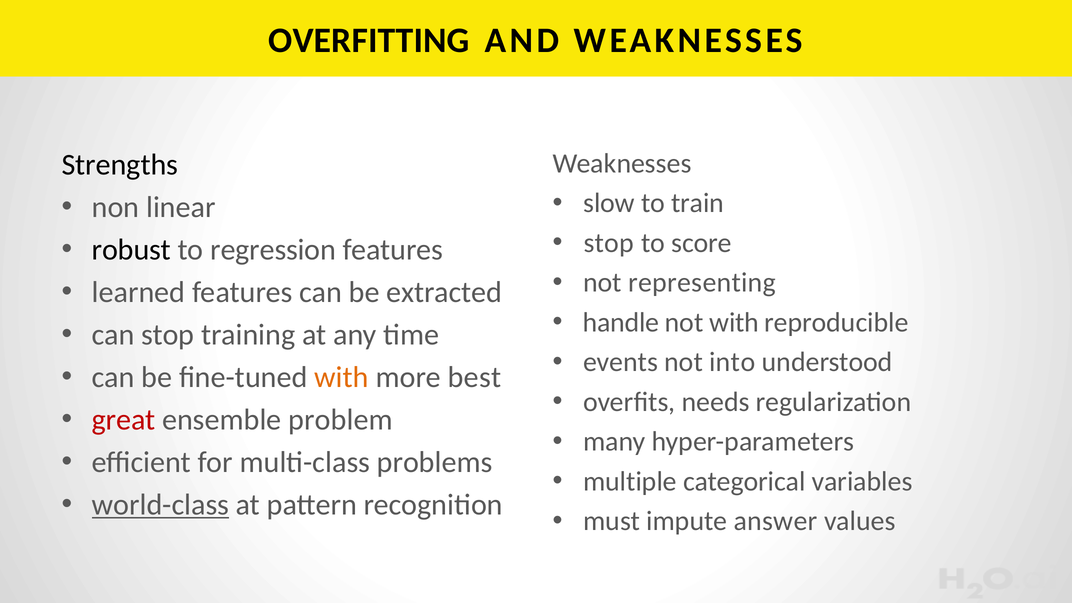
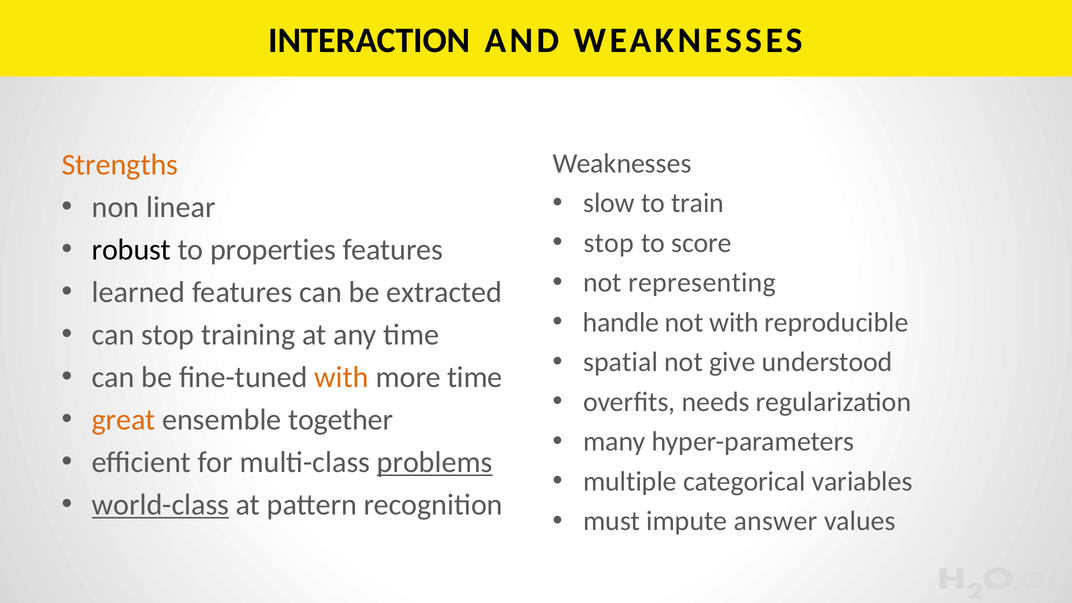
OVERFITTING: OVERFITTING -> INTERACTION
Strengths colour: black -> orange
regression: regression -> properties
events: events -> spatial
into: into -> give
more best: best -> time
great colour: red -> orange
problem: problem -> together
problems underline: none -> present
